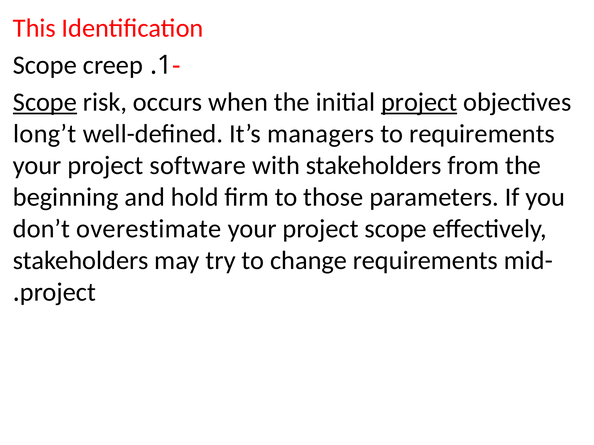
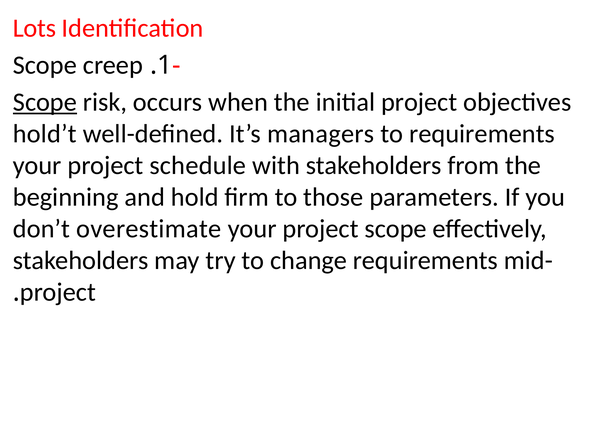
This: This -> Lots
project at (419, 102) underline: present -> none
long’t: long’t -> hold’t
software: software -> schedule
